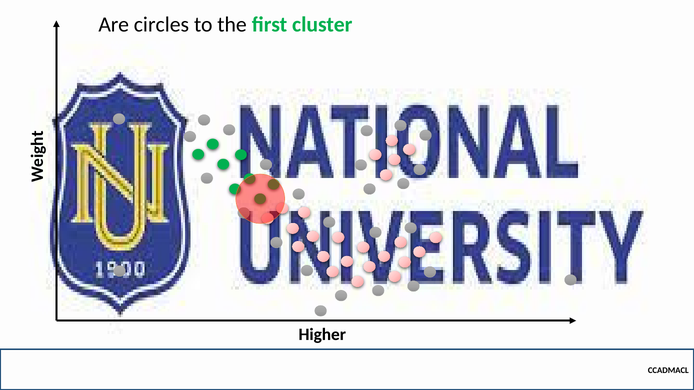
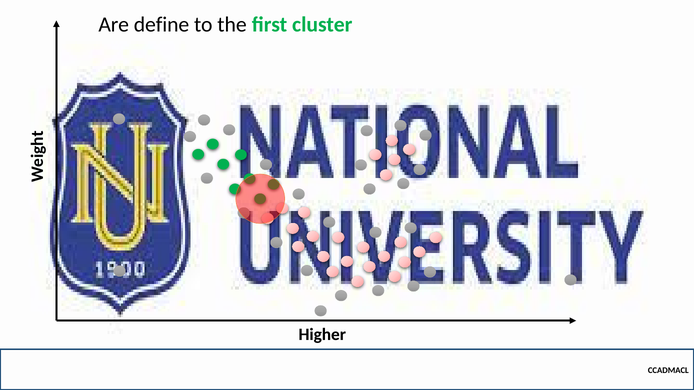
circles: circles -> define
